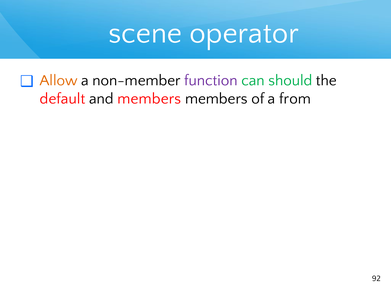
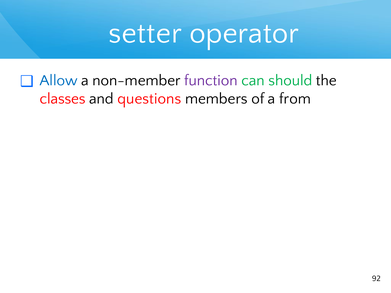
scene: scene -> setter
Allow colour: orange -> blue
default: default -> classes
and members: members -> questions
